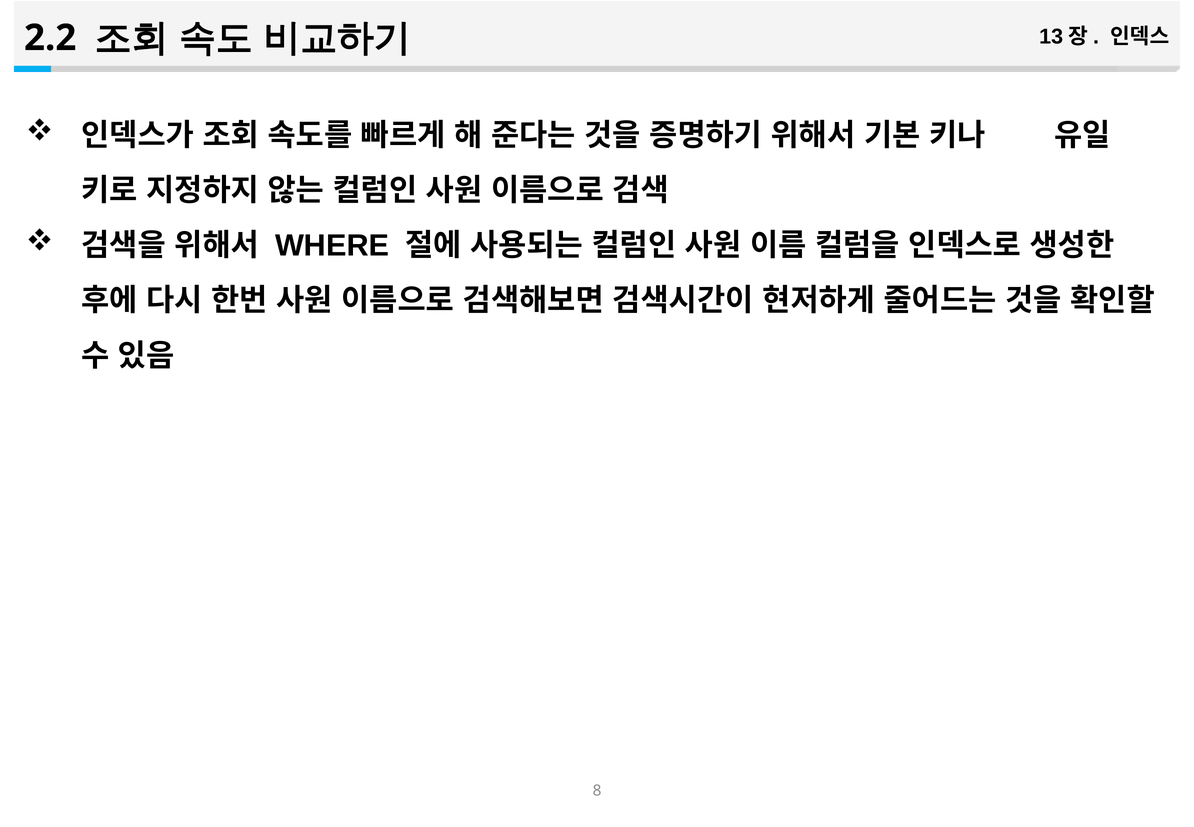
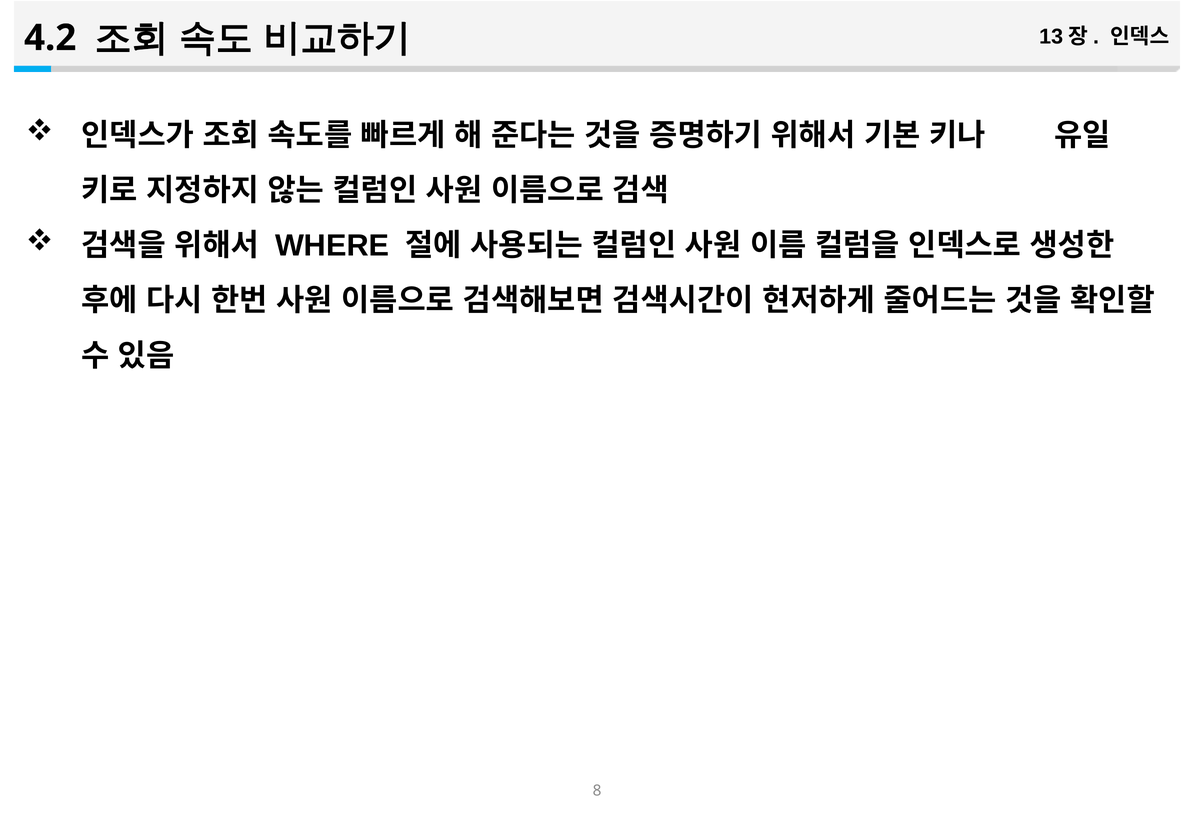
2.2: 2.2 -> 4.2
